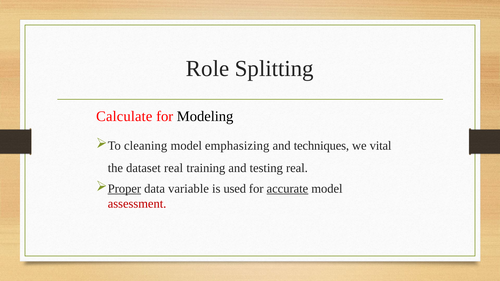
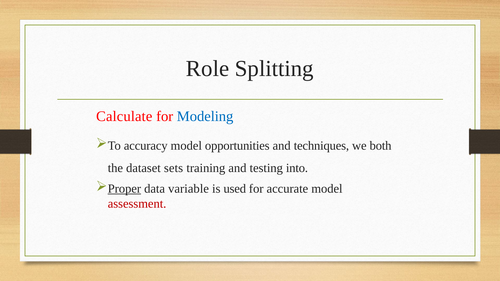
Modeling colour: black -> blue
cleaning: cleaning -> accuracy
emphasizing: emphasizing -> opportunities
vital: vital -> both
dataset real: real -> sets
testing real: real -> into
accurate underline: present -> none
